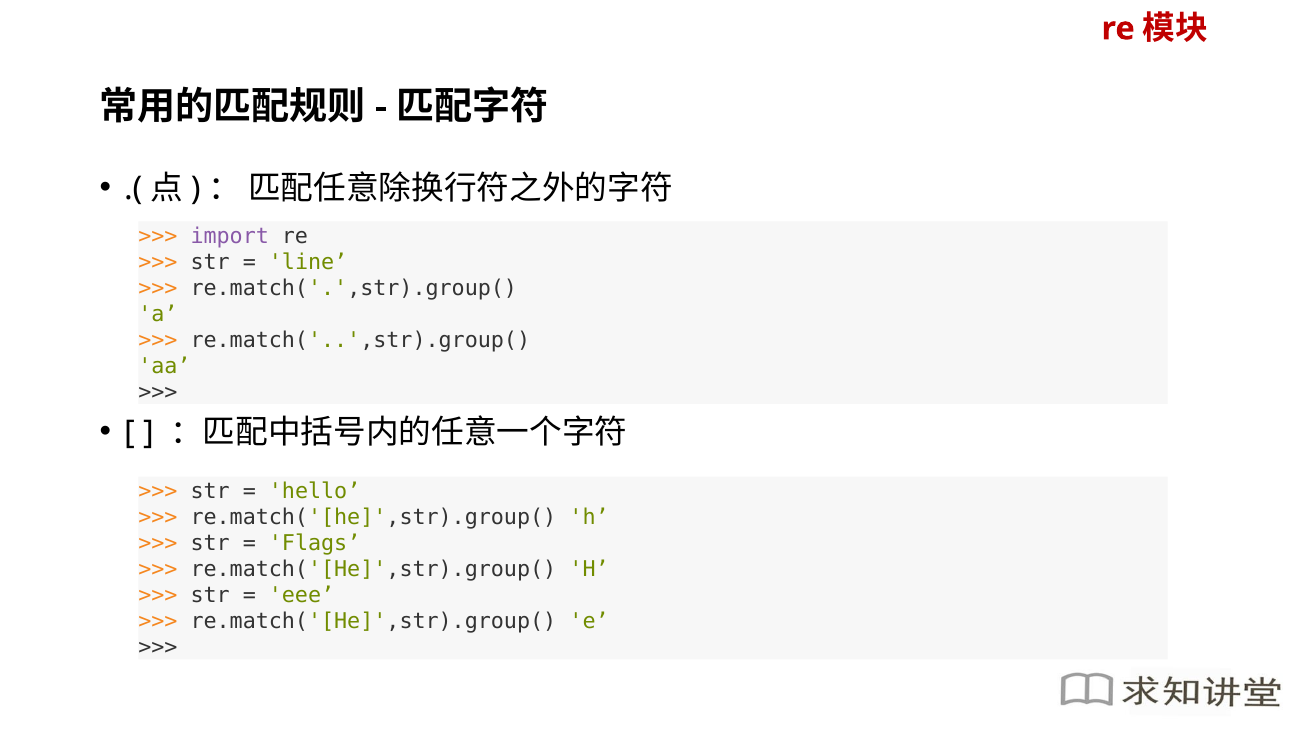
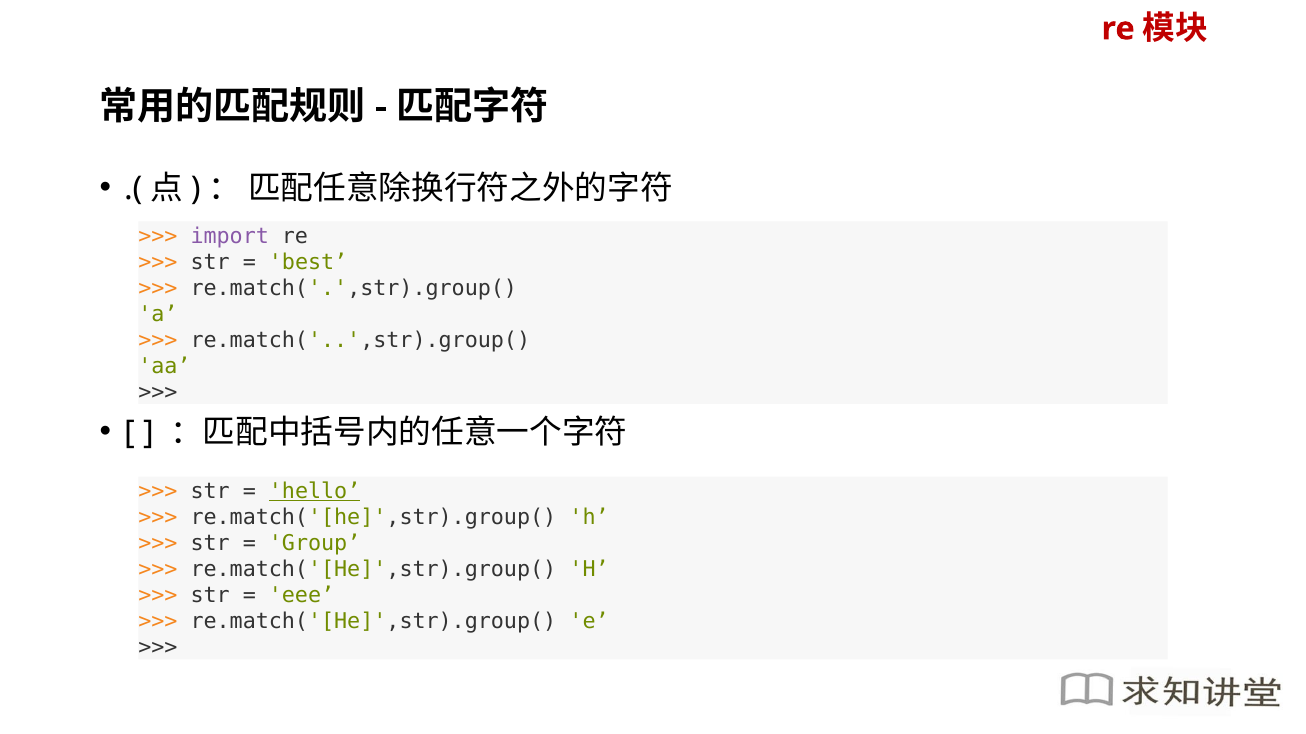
line: line -> best
hello underline: none -> present
Flags: Flags -> Group
